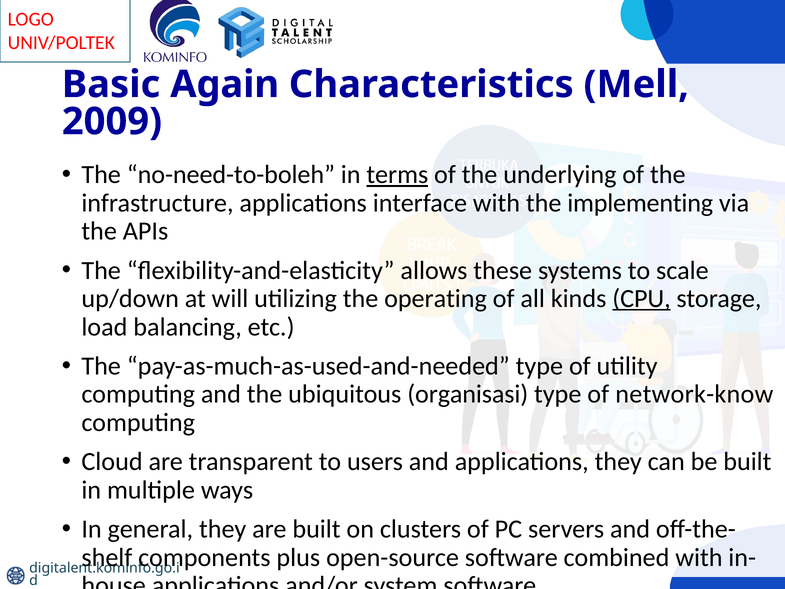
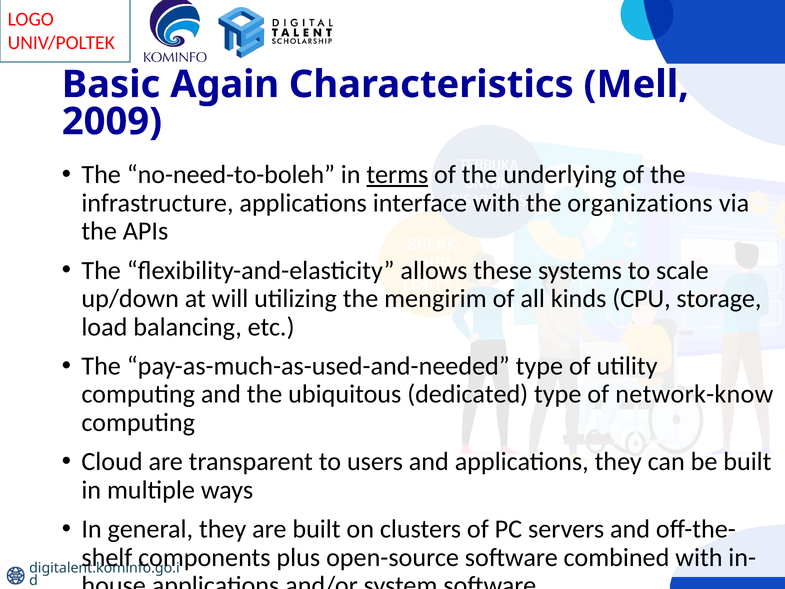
implementing: implementing -> organizations
operating: operating -> mengirim
CPU underline: present -> none
organisasi: organisasi -> dedicated
